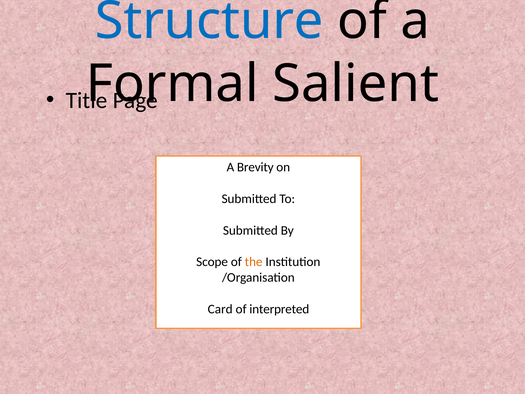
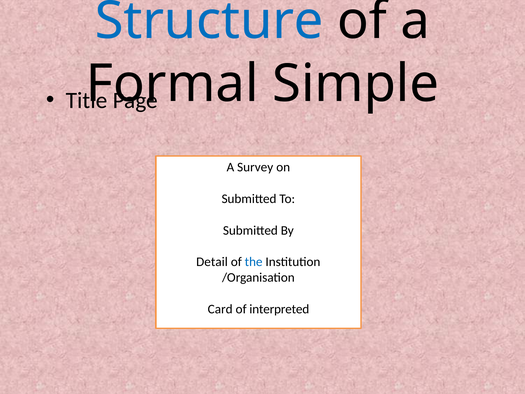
Salient: Salient -> Simple
Brevity: Brevity -> Survey
Scope: Scope -> Detail
the colour: orange -> blue
